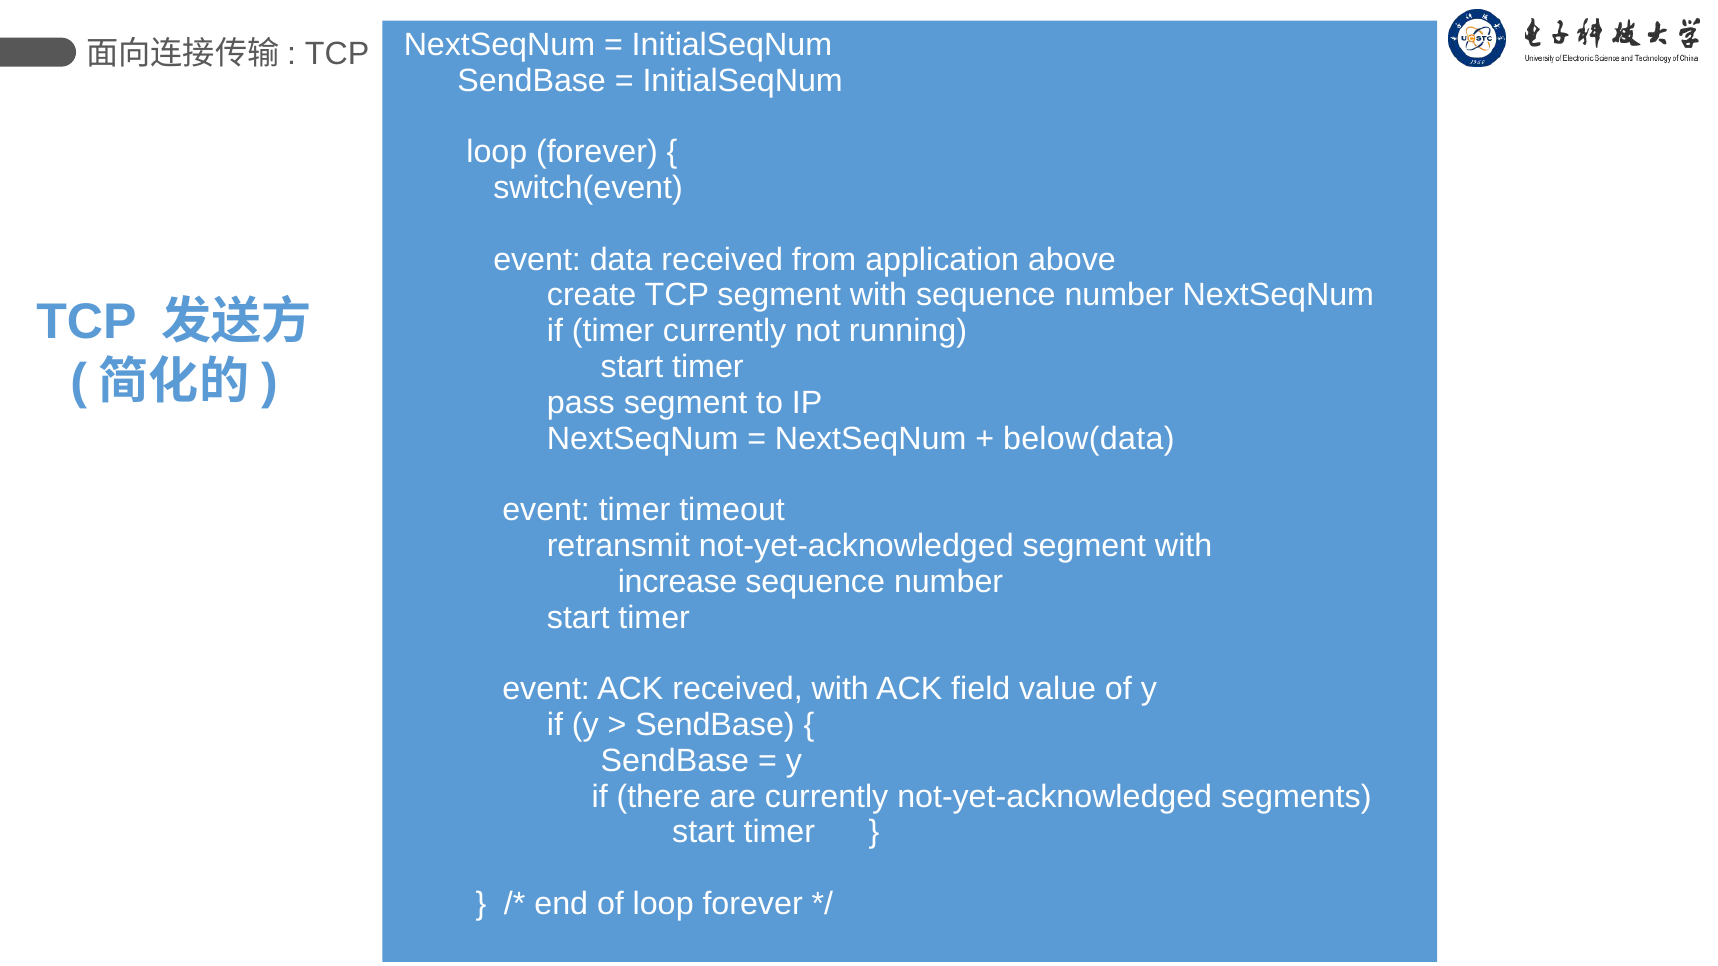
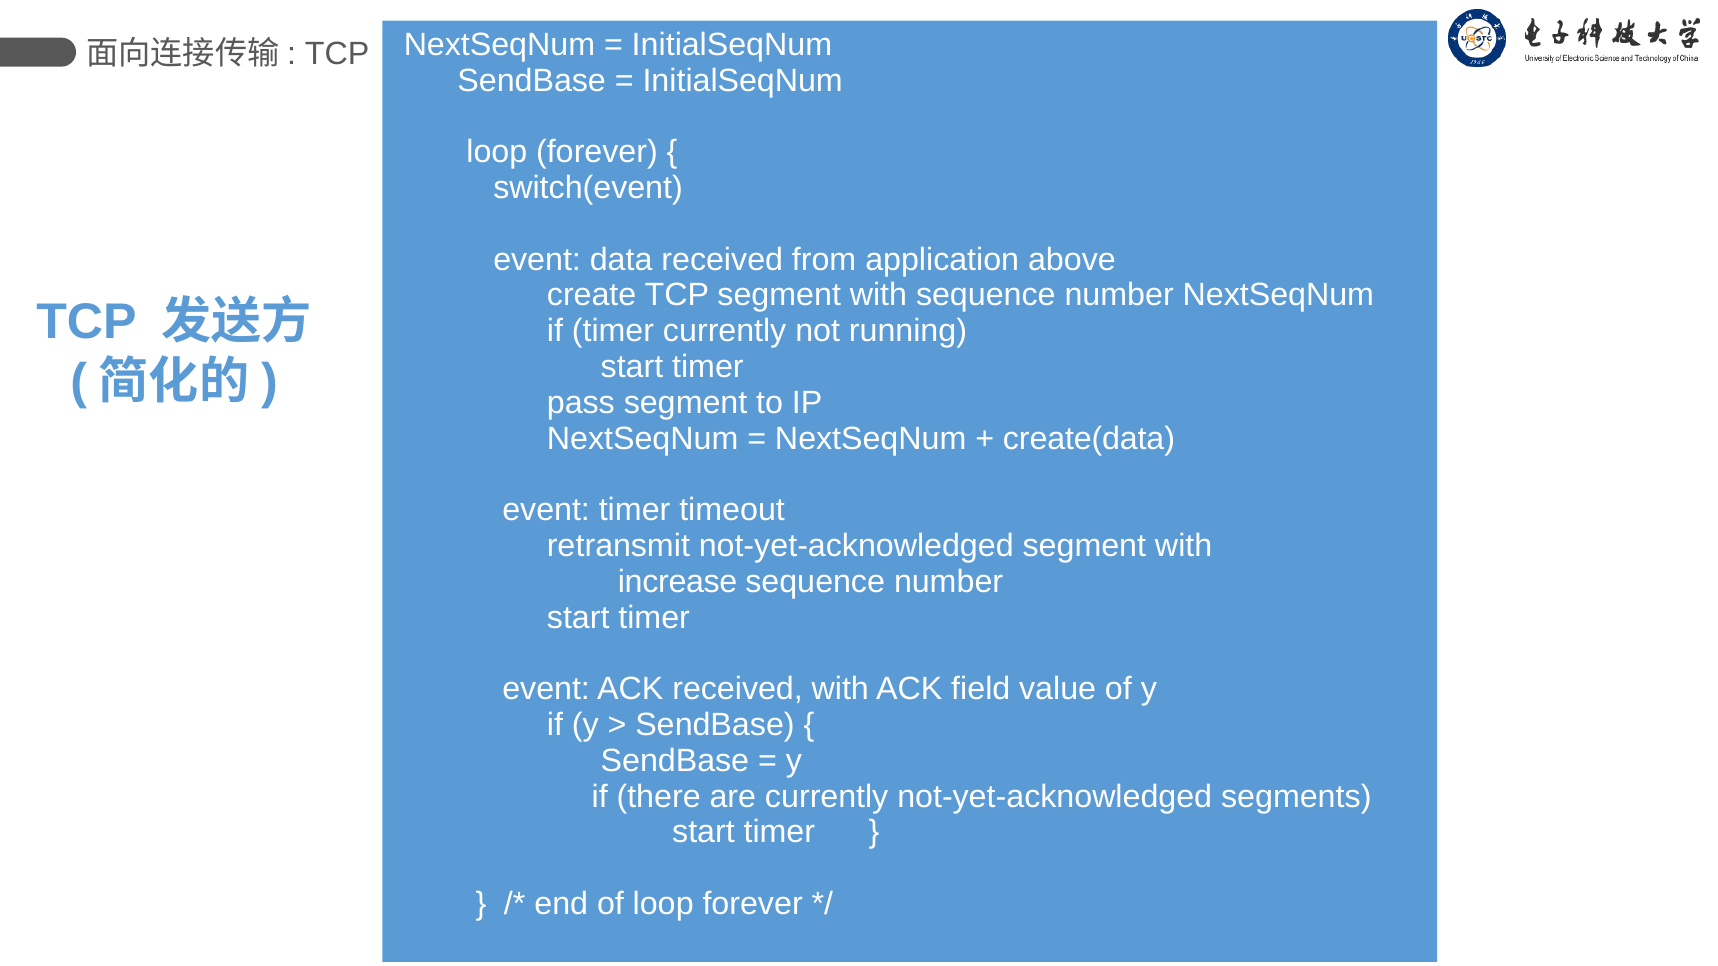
below(data: below(data -> create(data
